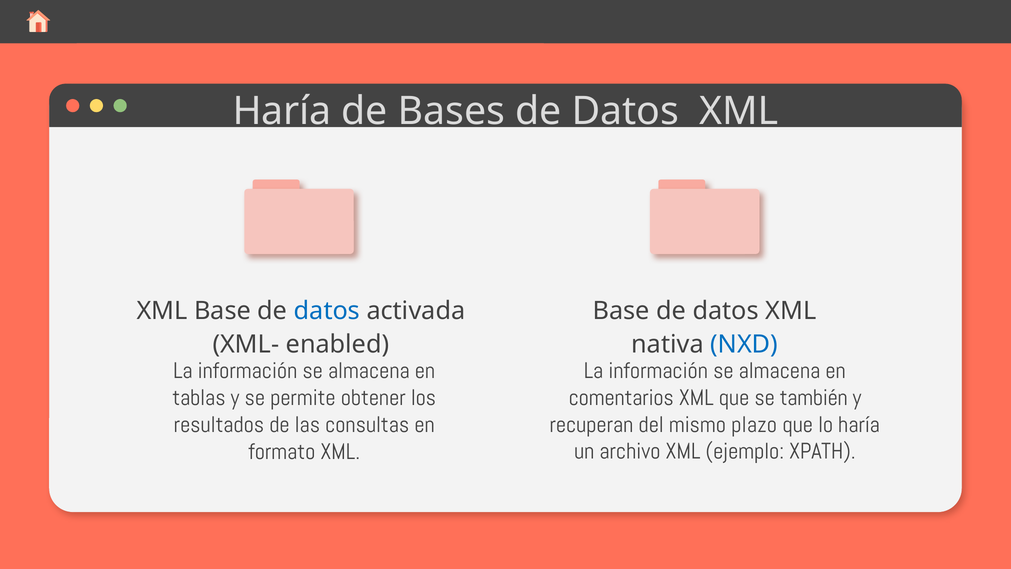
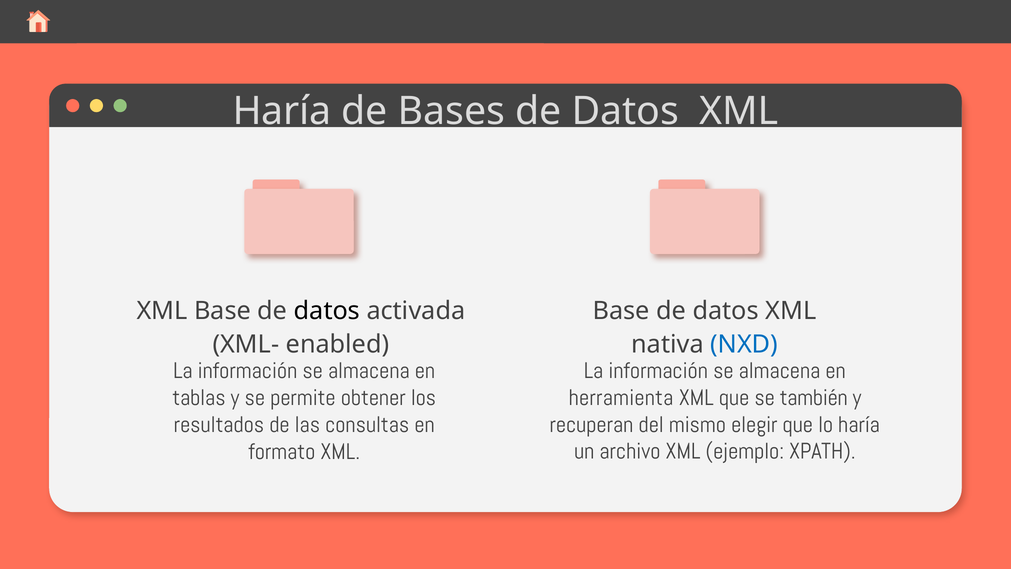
datos at (327, 311) colour: blue -> black
comentarios: comentarios -> herramienta
plazo: plazo -> elegir
